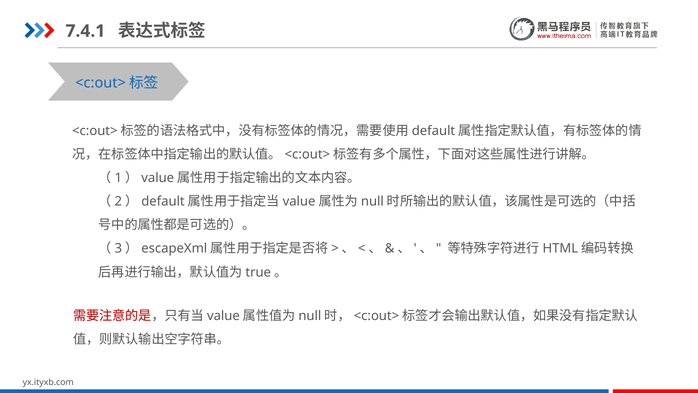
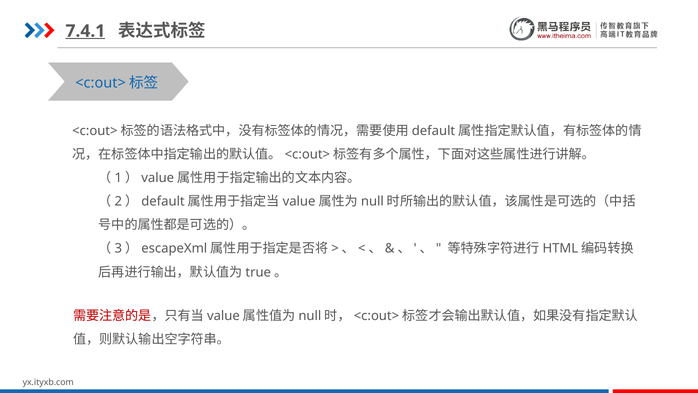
7.4.1 underline: none -> present
